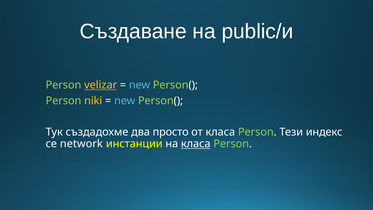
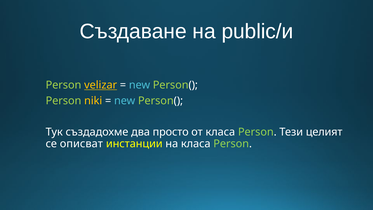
индекс: индекс -> целият
network: network -> описват
класа at (196, 144) underline: present -> none
